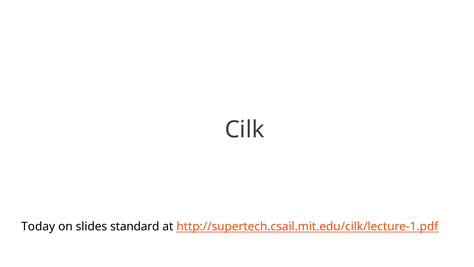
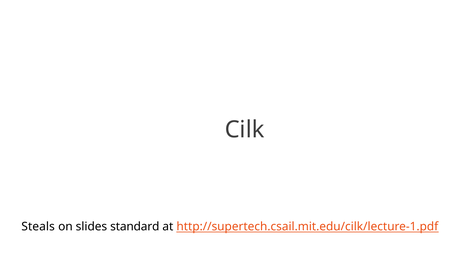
Today: Today -> Steals
